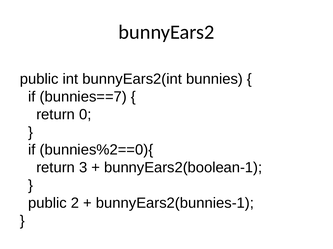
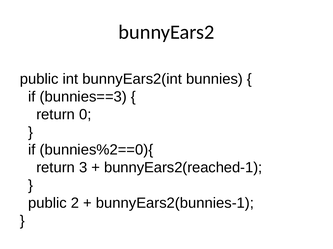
bunnies==7: bunnies==7 -> bunnies==3
bunnyEars2(boolean-1: bunnyEars2(boolean-1 -> bunnyEars2(reached-1
